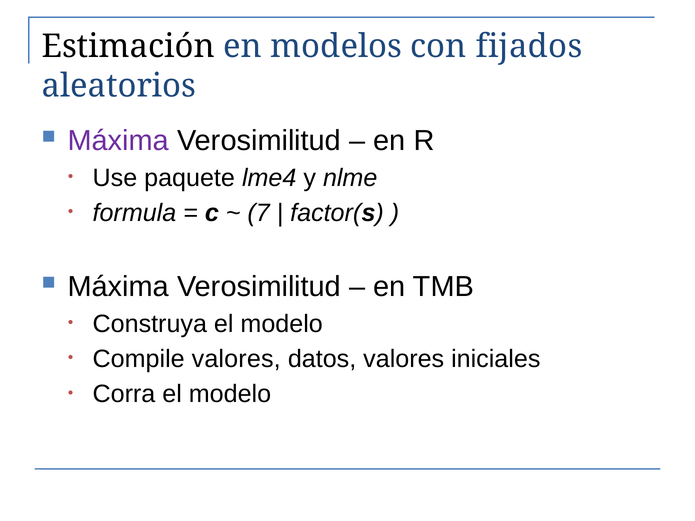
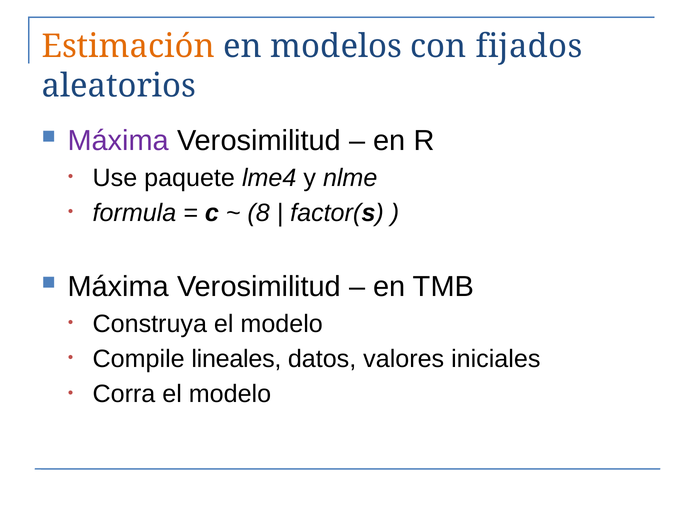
Estimación colour: black -> orange
7: 7 -> 8
Compile valores: valores -> lineales
